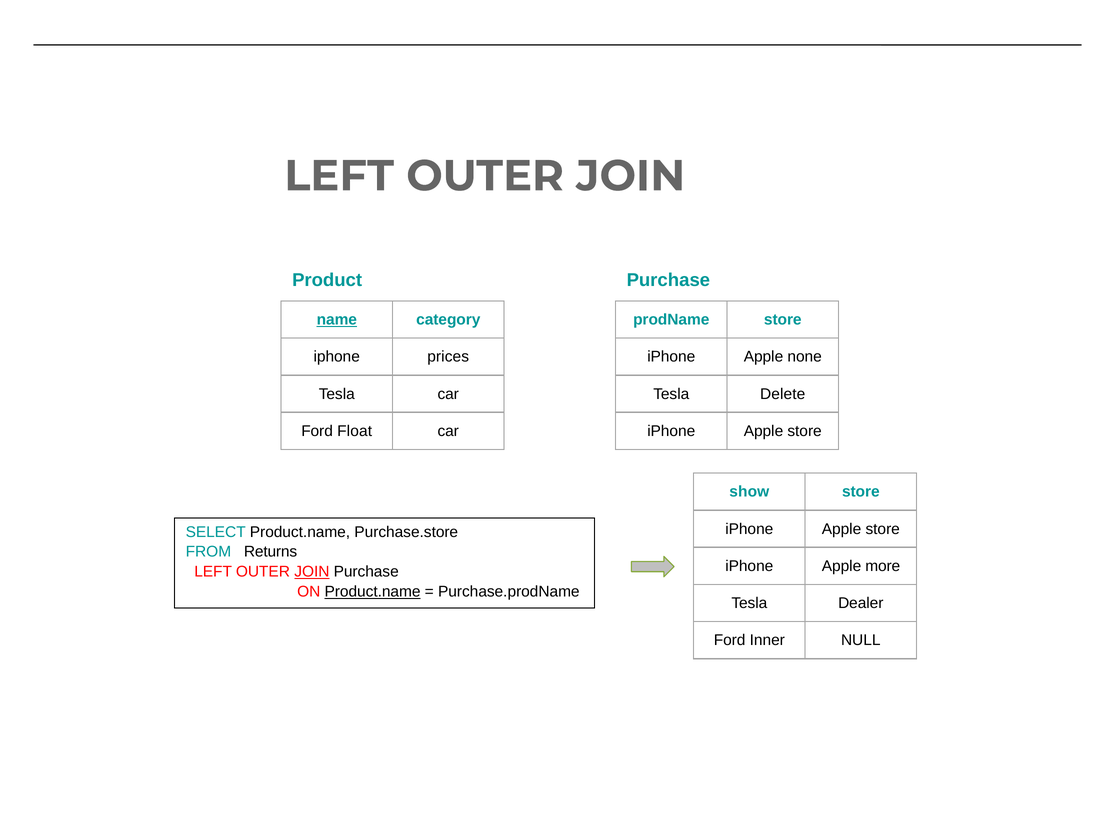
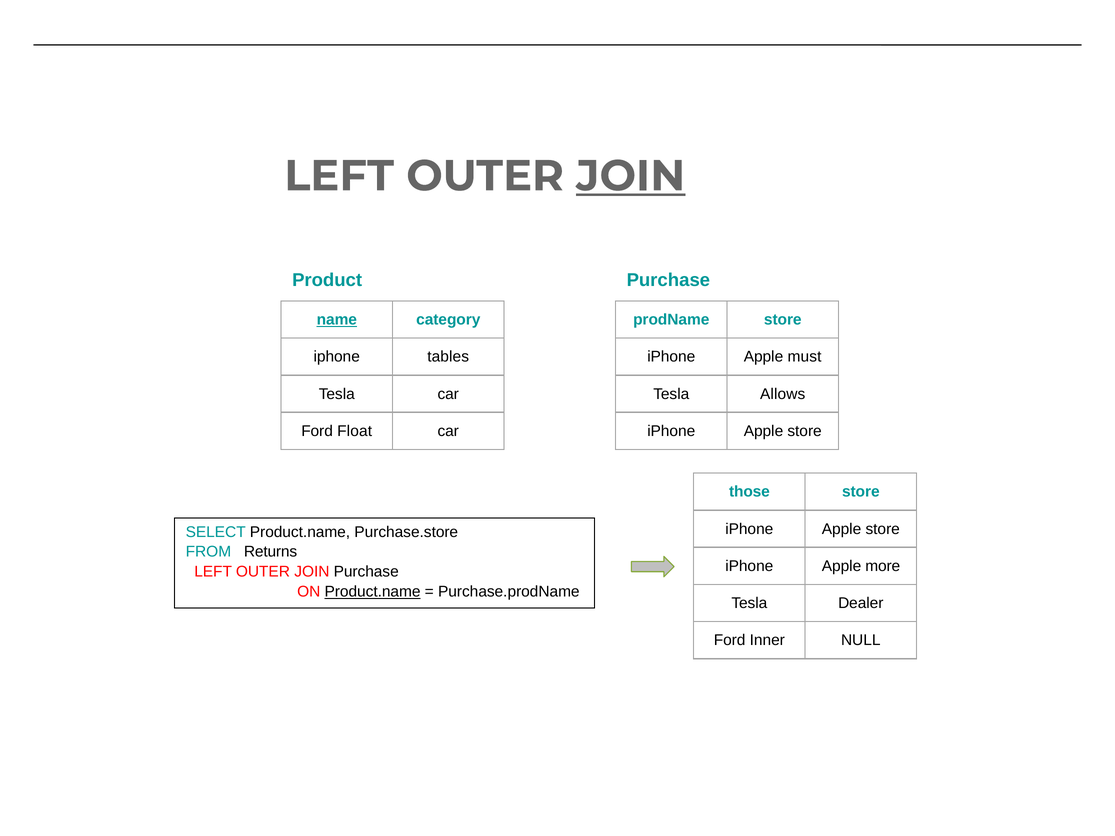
JOIN at (631, 176) underline: none -> present
prices: prices -> tables
none: none -> must
Delete: Delete -> Allows
show: show -> those
JOIN at (312, 572) underline: present -> none
